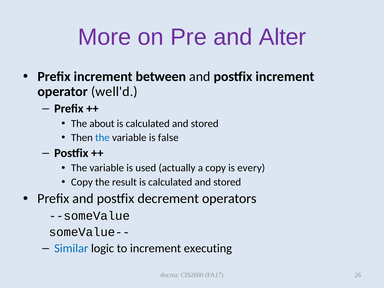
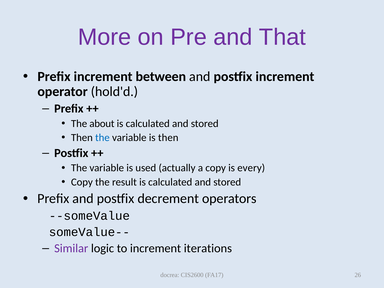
Alter: Alter -> That
well'd: well'd -> hold'd
is false: false -> then
Similar colour: blue -> purple
executing: executing -> iterations
